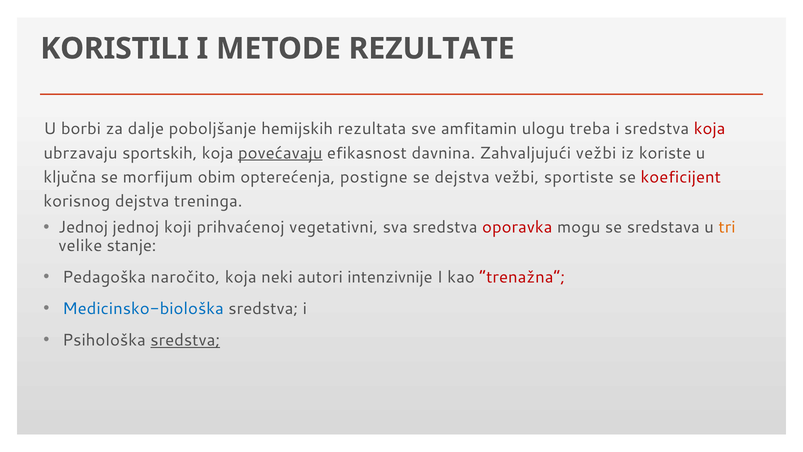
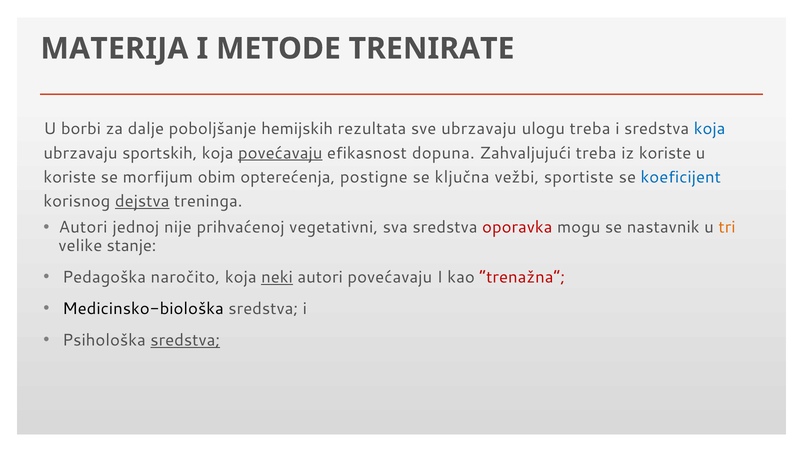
KORISTILI: KORISTILI -> MATERIJA
REZULTATE: REZULTATE -> TRENIRATE
sve amfitamin: amfitamin -> ubrzavaju
koja at (710, 129) colour: red -> blue
davnina: davnina -> dopuna
Zahvaljujući vežbi: vežbi -> treba
ključna at (70, 177): ključna -> koriste
se dejstva: dejstva -> ključna
koeficijent colour: red -> blue
dejstva at (142, 201) underline: none -> present
Jednoj at (83, 227): Jednoj -> Autori
koji: koji -> nije
sredstava: sredstava -> nastavnik
neki underline: none -> present
autori intenzivnije: intenzivnije -> povećavaju
Medicinsko-biološka colour: blue -> black
